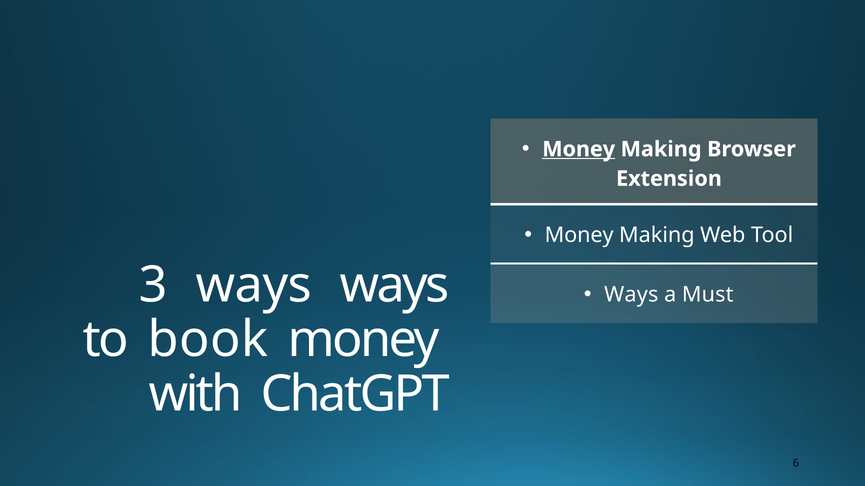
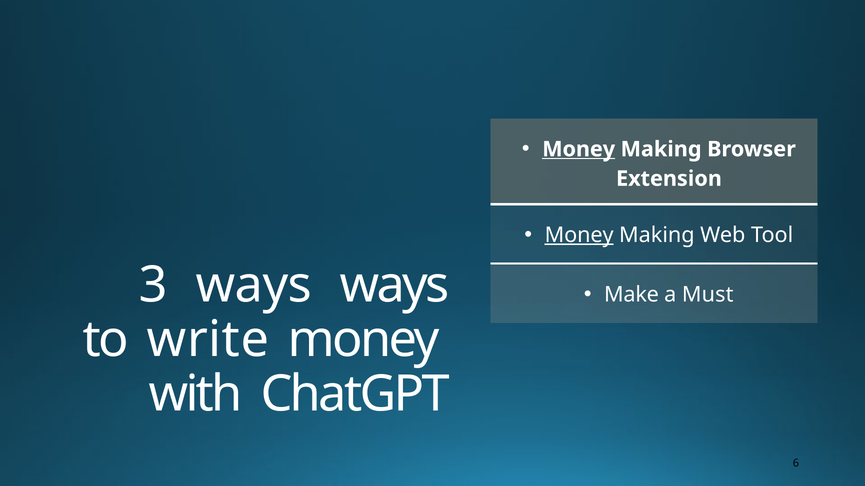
Money at (579, 235) underline: none -> present
Ways at (631, 295): Ways -> Make
book: book -> write
